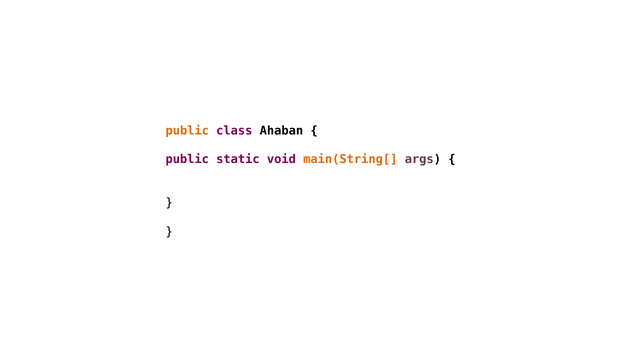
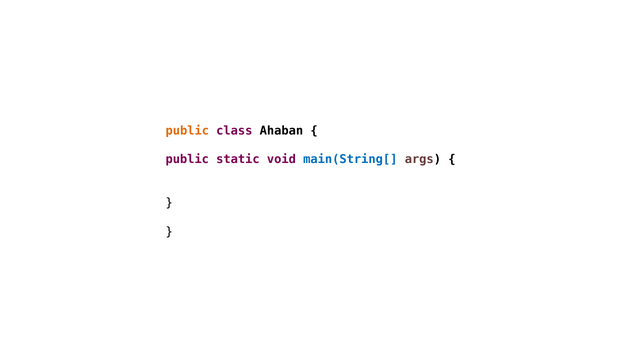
main(String[ colour: orange -> blue
